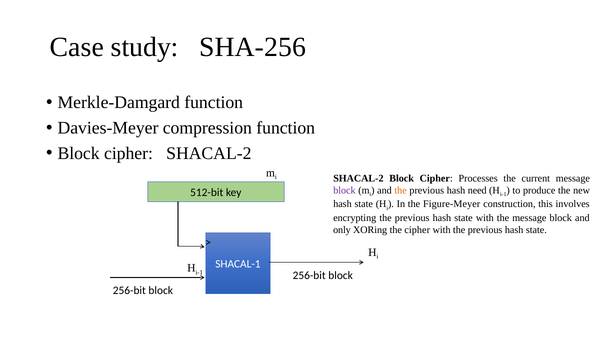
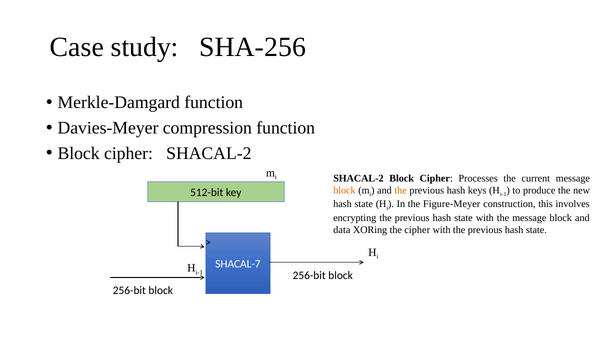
block at (344, 190) colour: purple -> orange
need: need -> keys
only: only -> data
SHACAL-1: SHACAL-1 -> SHACAL-7
